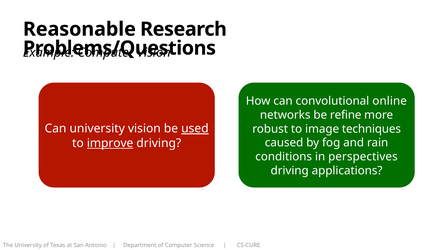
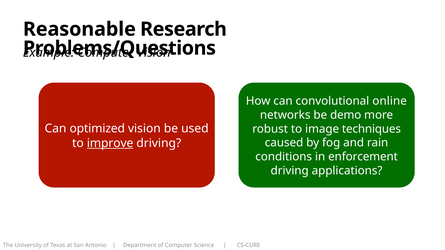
refine: refine -> demo
Can university: university -> optimized
used underline: present -> none
perspectives: perspectives -> enforcement
